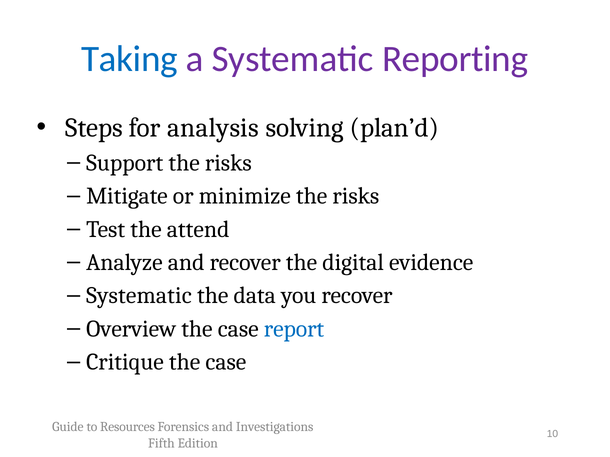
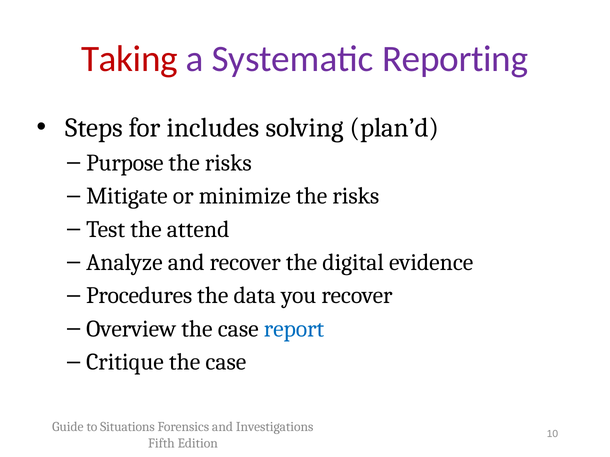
Taking colour: blue -> red
analysis: analysis -> includes
Support: Support -> Purpose
Systematic at (139, 296): Systematic -> Procedures
Resources: Resources -> Situations
